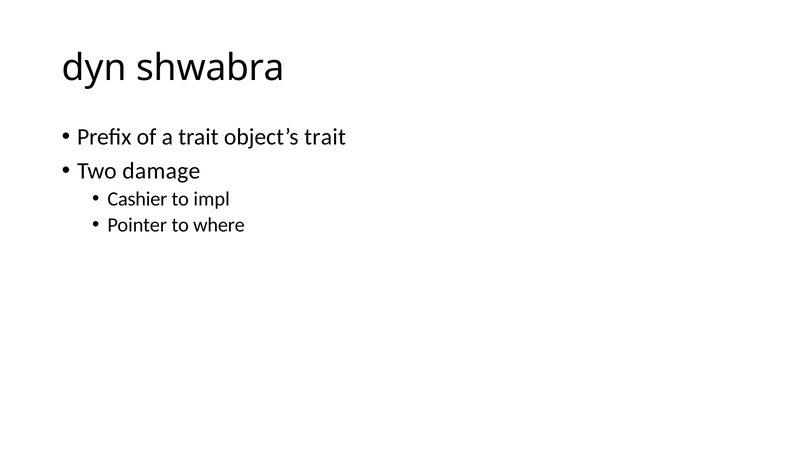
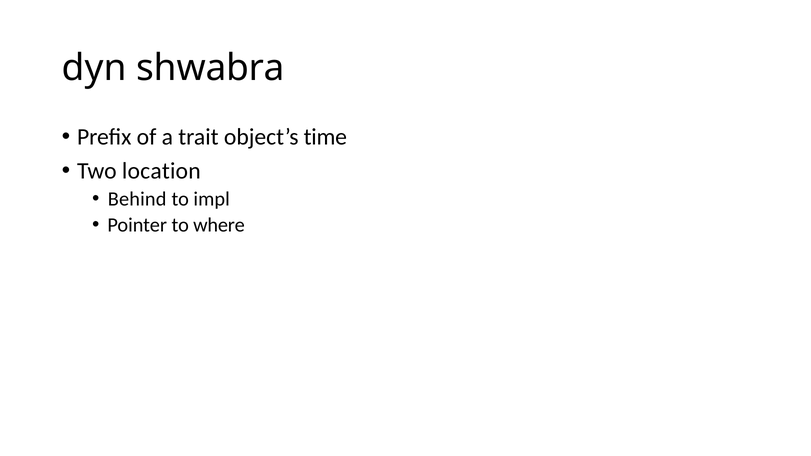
object’s trait: trait -> time
damage: damage -> location
Cashier: Cashier -> Behind
